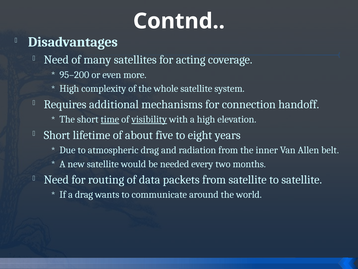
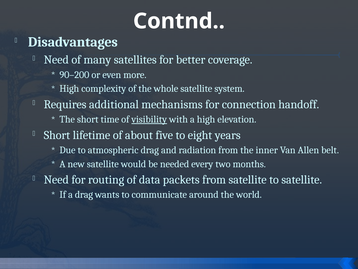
acting: acting -> better
95–200: 95–200 -> 90–200
time underline: present -> none
